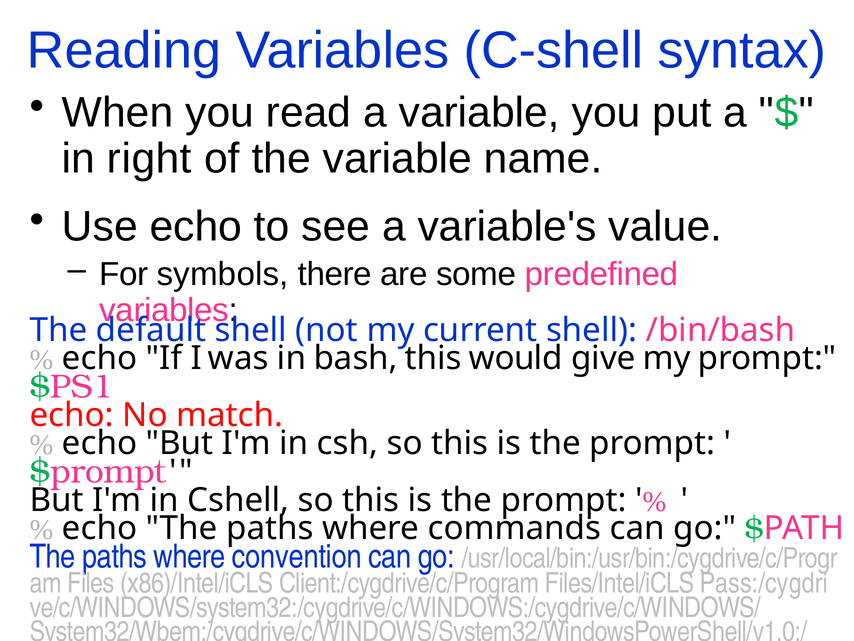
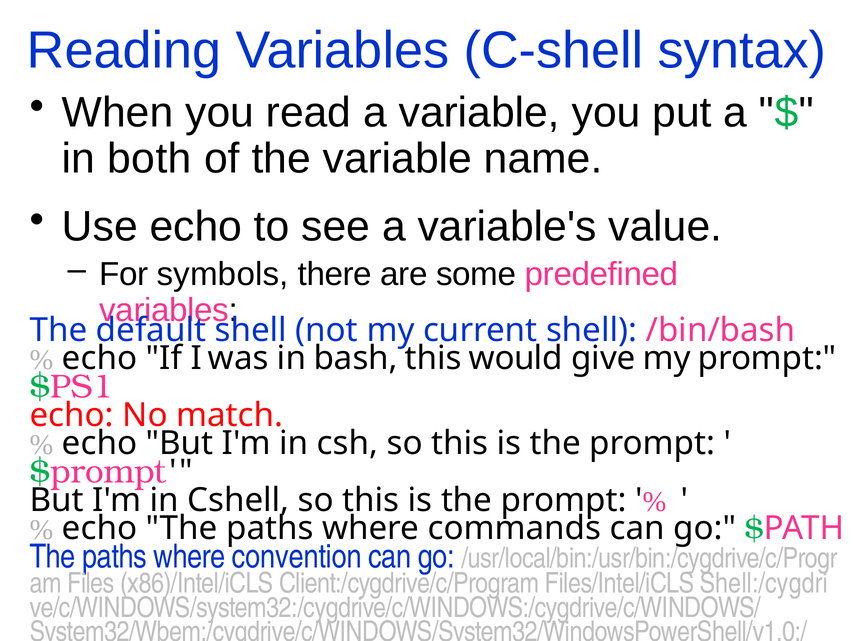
right: right -> both
Pass:/cygdri: Pass:/cygdri -> Shell:/cygdri
